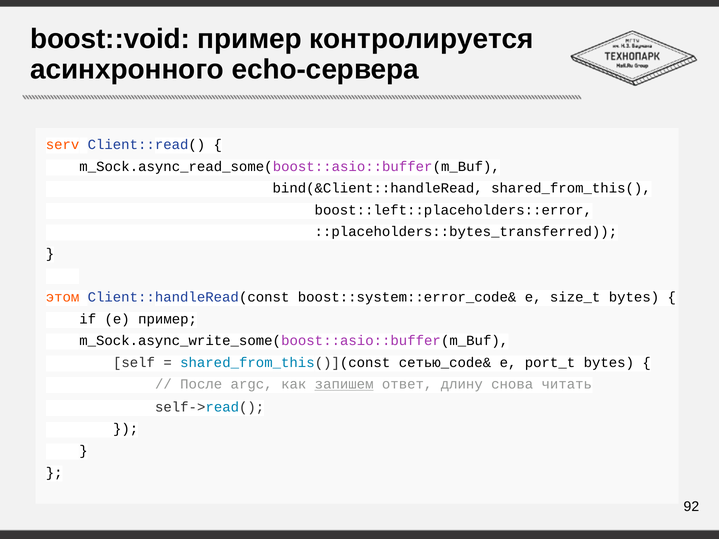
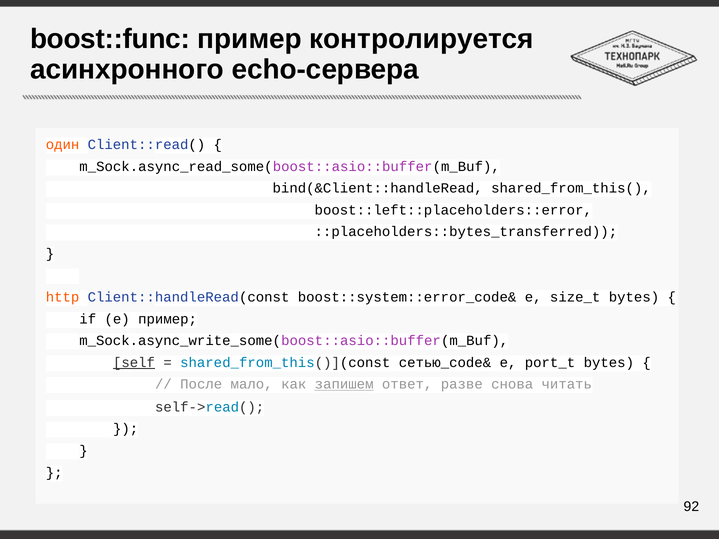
boost::void: boost::void -> boost::func
serv: serv -> один
этом: этом -> http
self underline: none -> present
argc: argc -> мало
длину: длину -> разве
